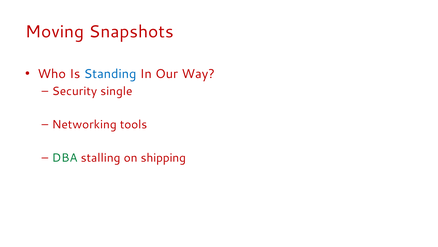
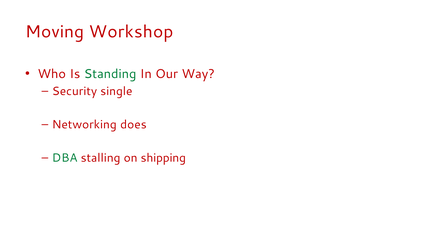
Snapshots: Snapshots -> Workshop
Standing colour: blue -> green
tools: tools -> does
